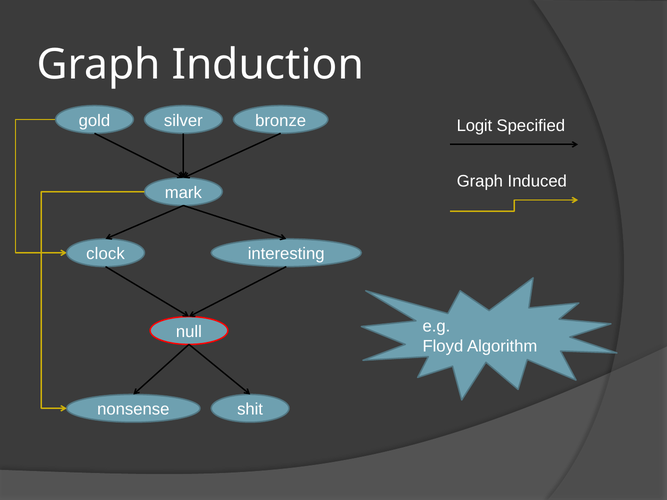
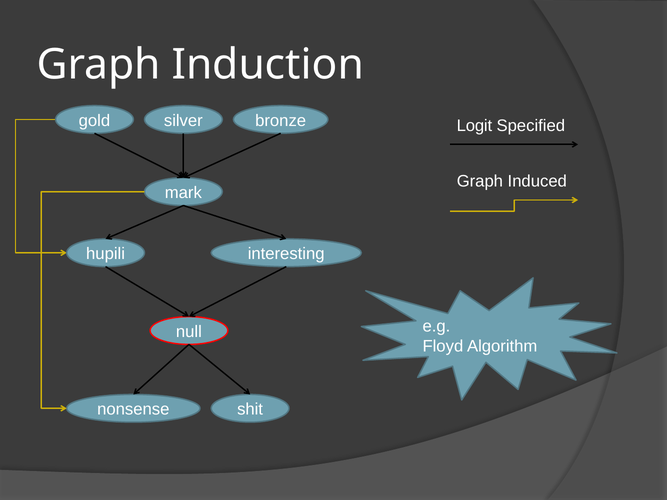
clock: clock -> hupili
